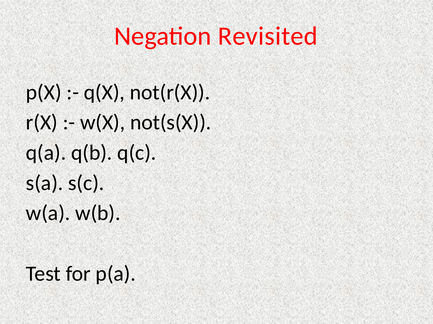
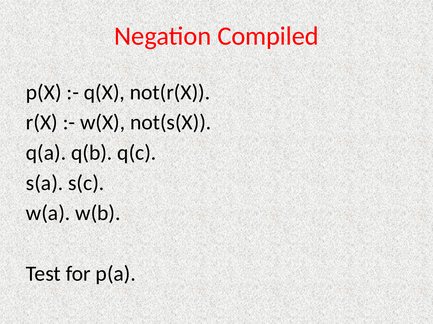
Revisited: Revisited -> Compiled
